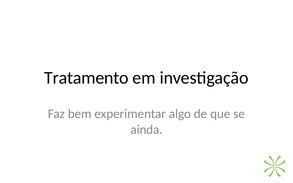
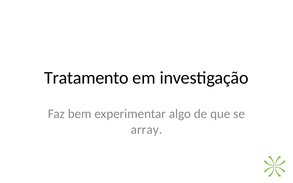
ainda: ainda -> array
